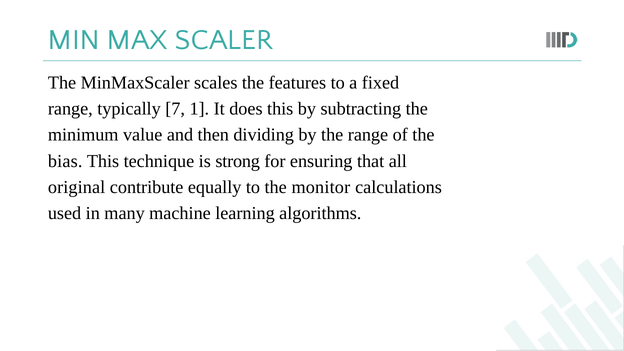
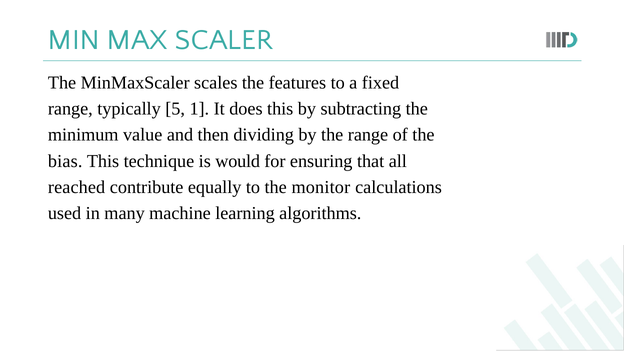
7: 7 -> 5
strong: strong -> would
original: original -> reached
